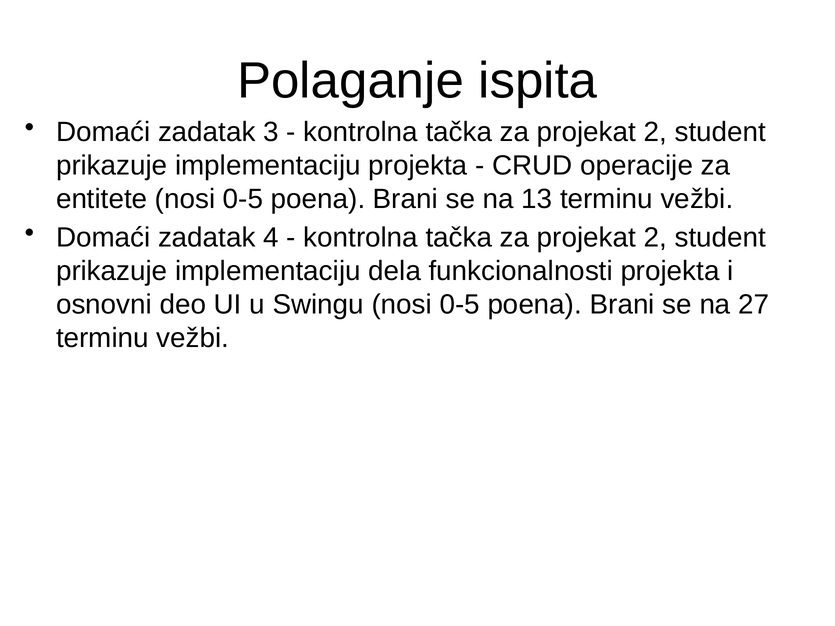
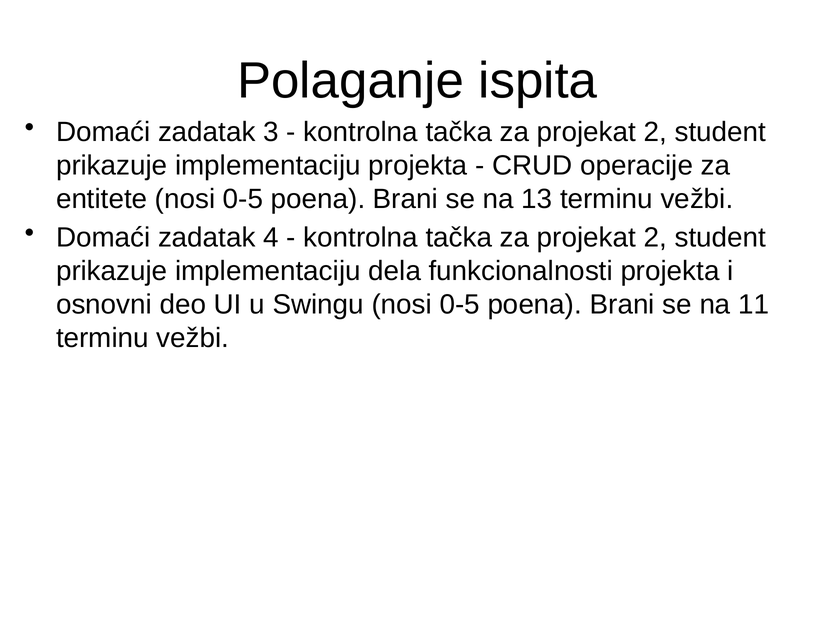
27: 27 -> 11
